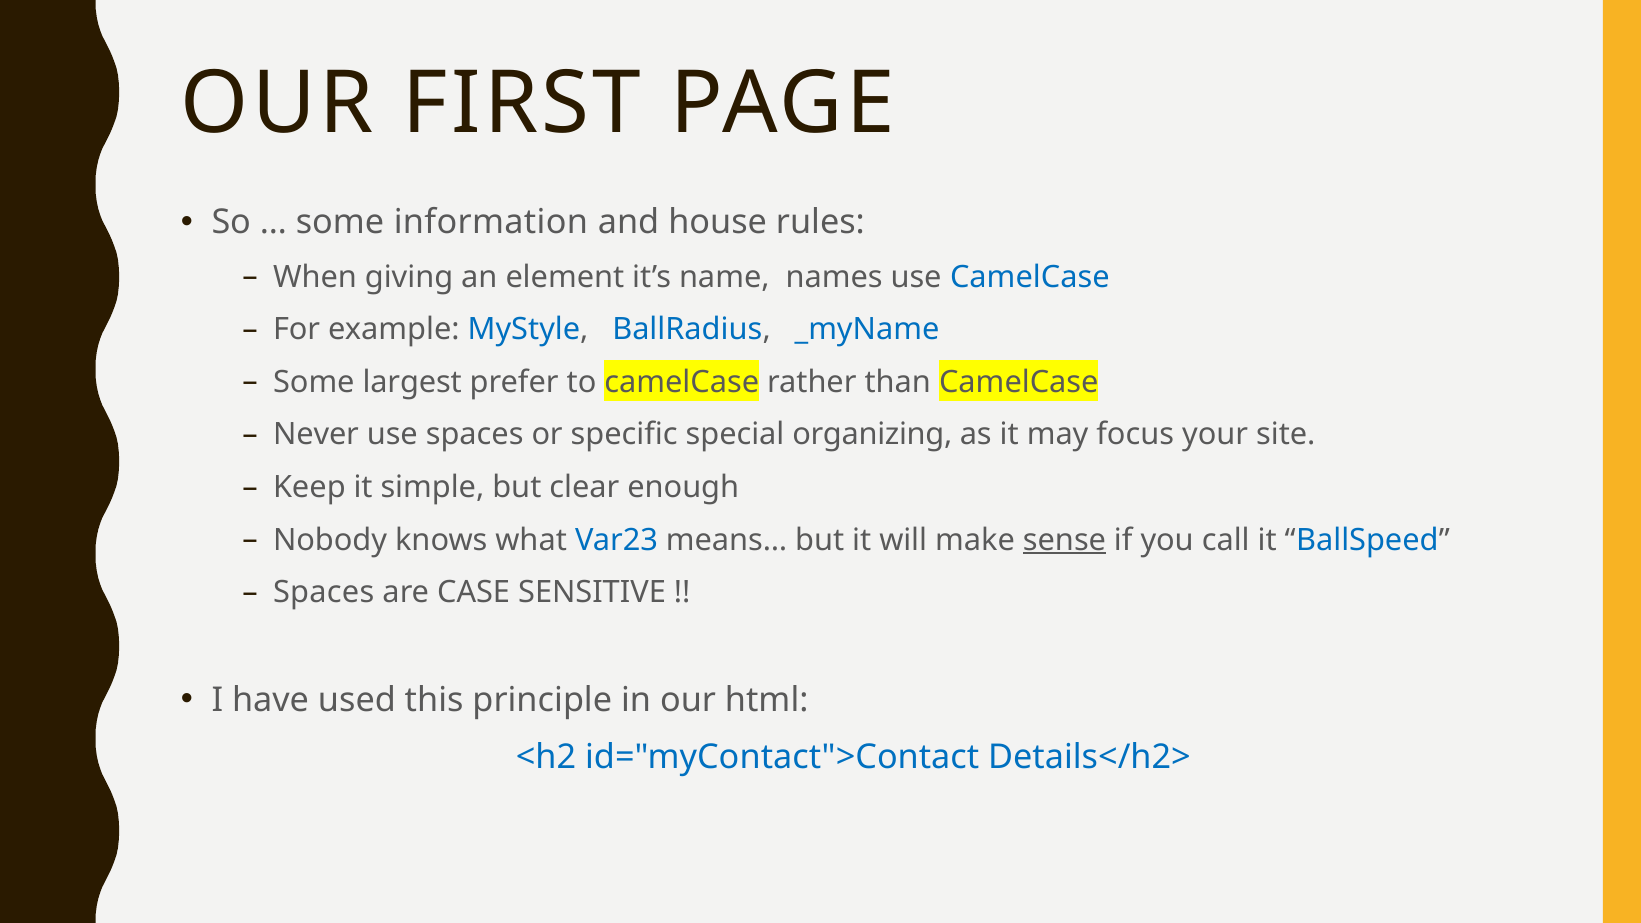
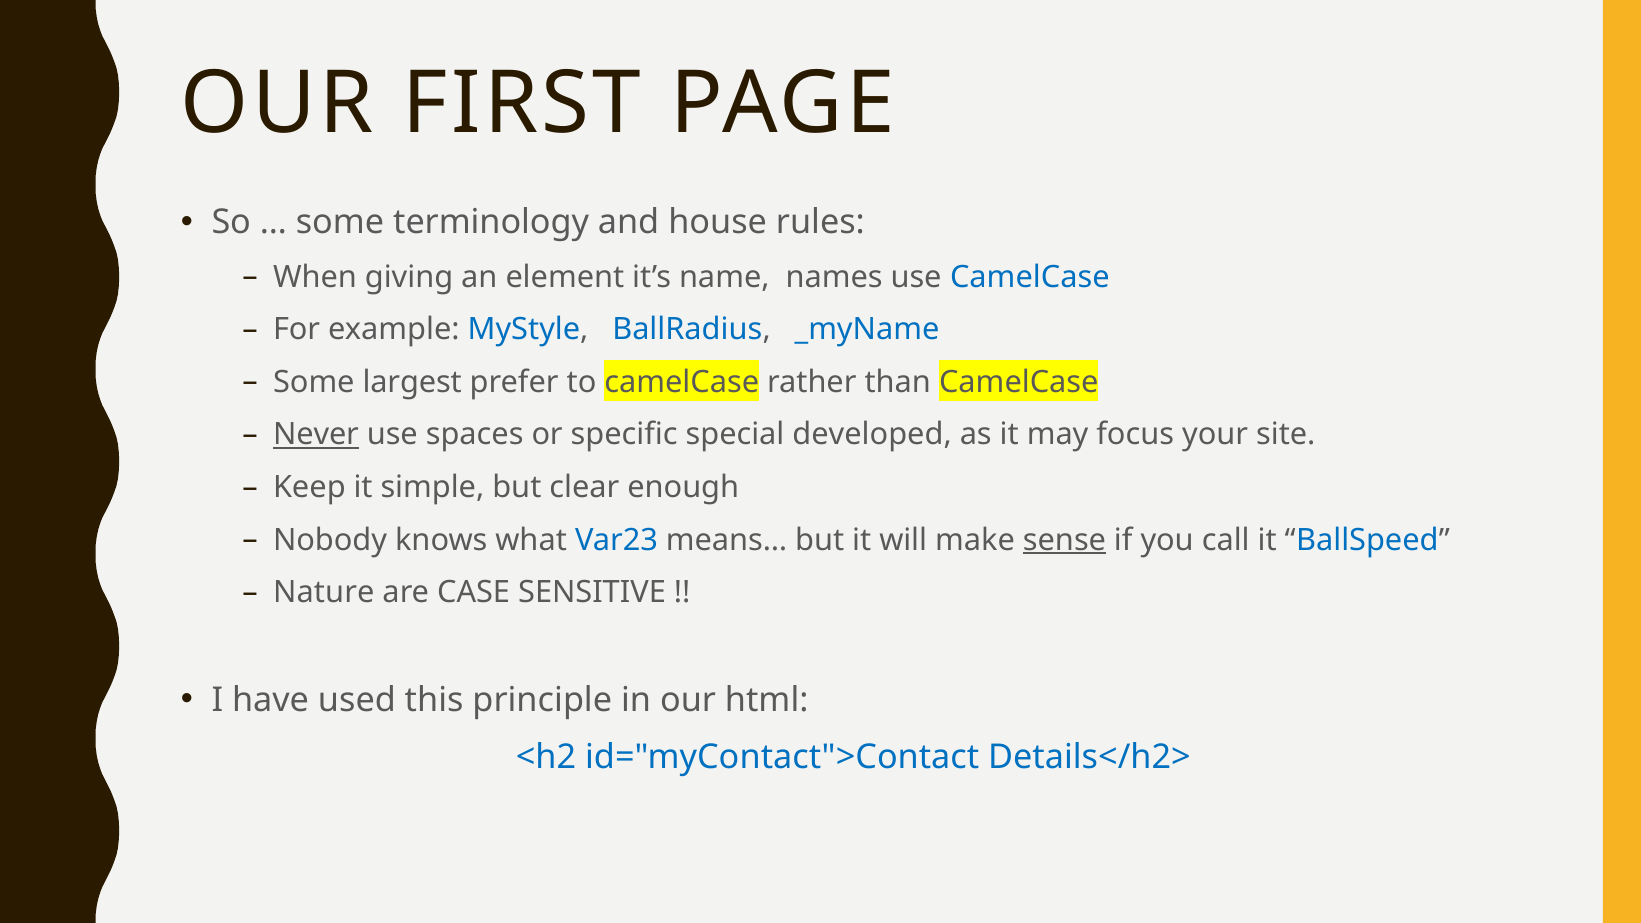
information: information -> terminology
Never underline: none -> present
organizing: organizing -> developed
Spaces at (324, 593): Spaces -> Nature
